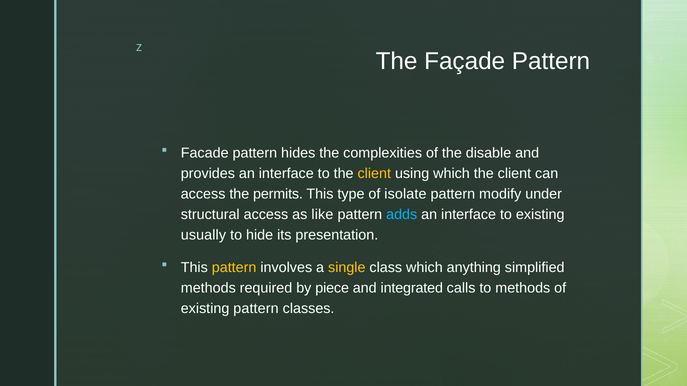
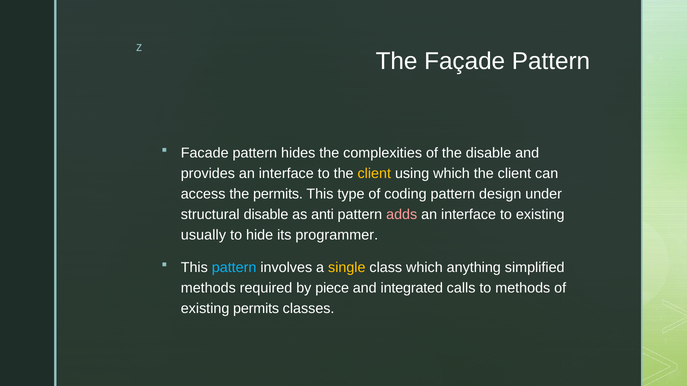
isolate: isolate -> coding
modify: modify -> design
structural access: access -> disable
like: like -> anti
adds colour: light blue -> pink
presentation: presentation -> programmer
pattern at (234, 268) colour: yellow -> light blue
existing pattern: pattern -> permits
